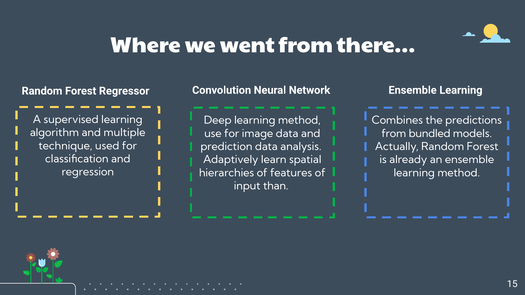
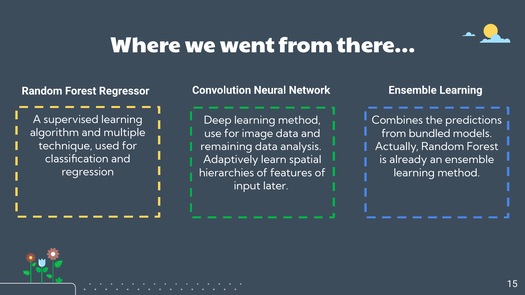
prediction: prediction -> remaining
than: than -> later
